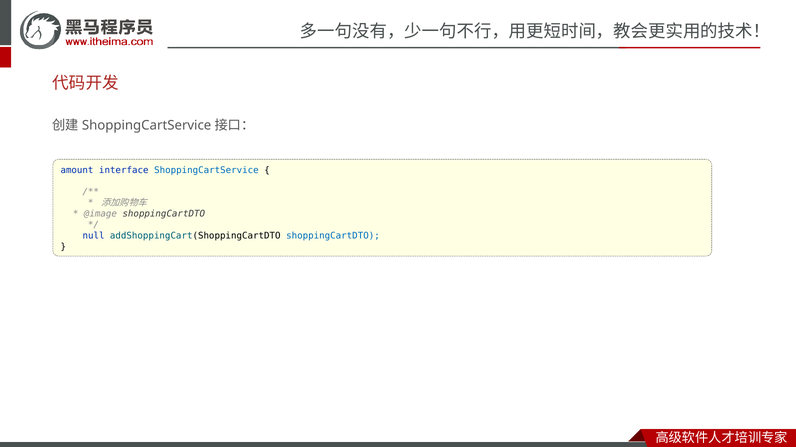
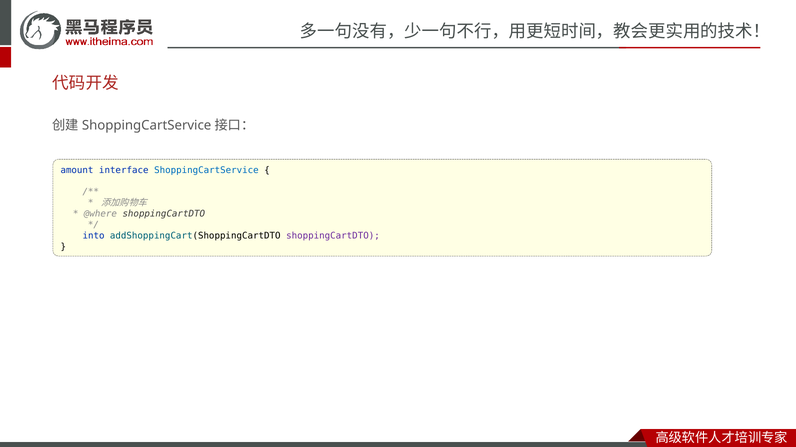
@image: @image -> @where
null: null -> into
shoppingCartDTO at (333, 236) colour: blue -> purple
